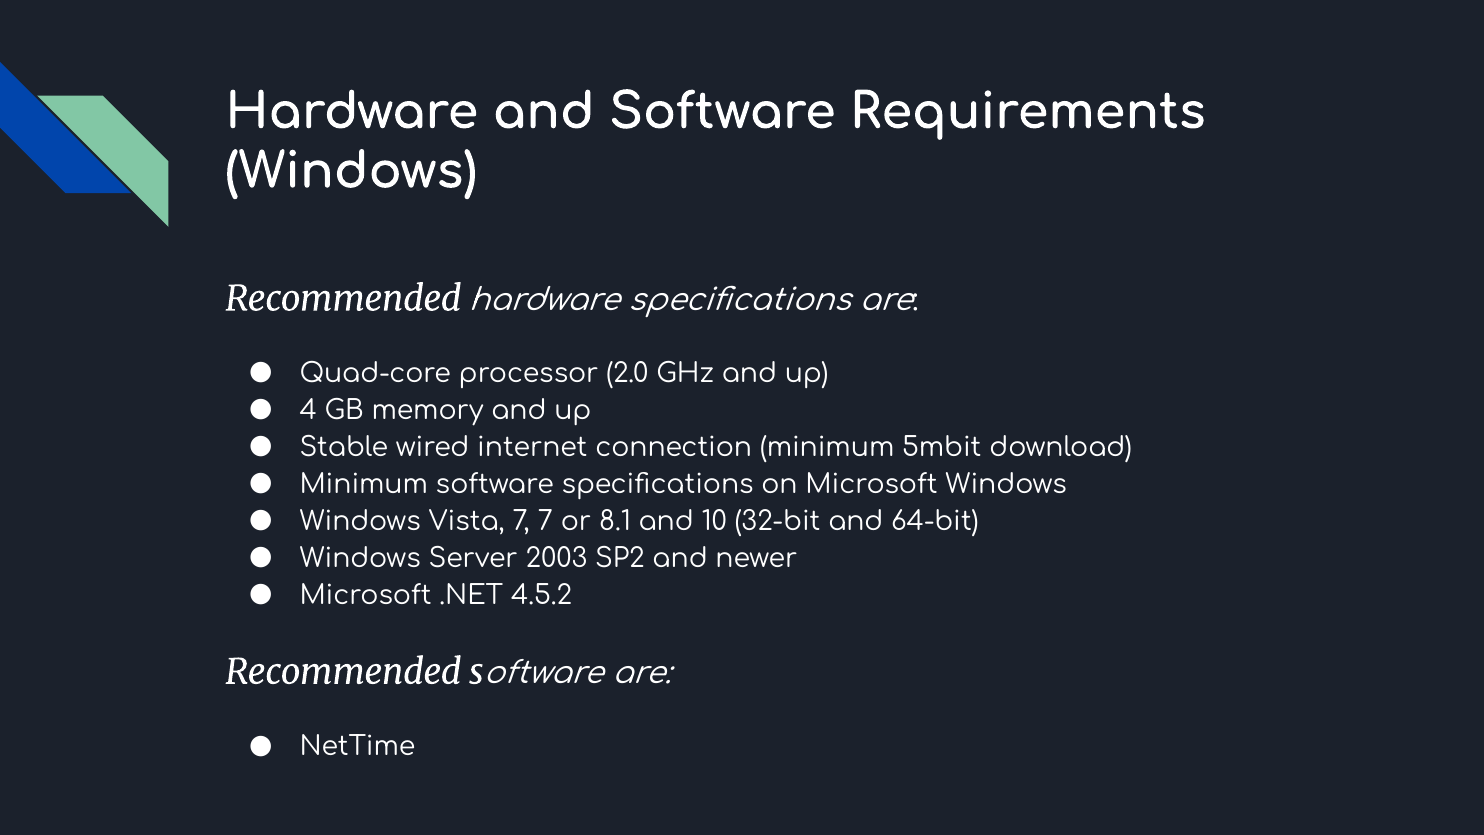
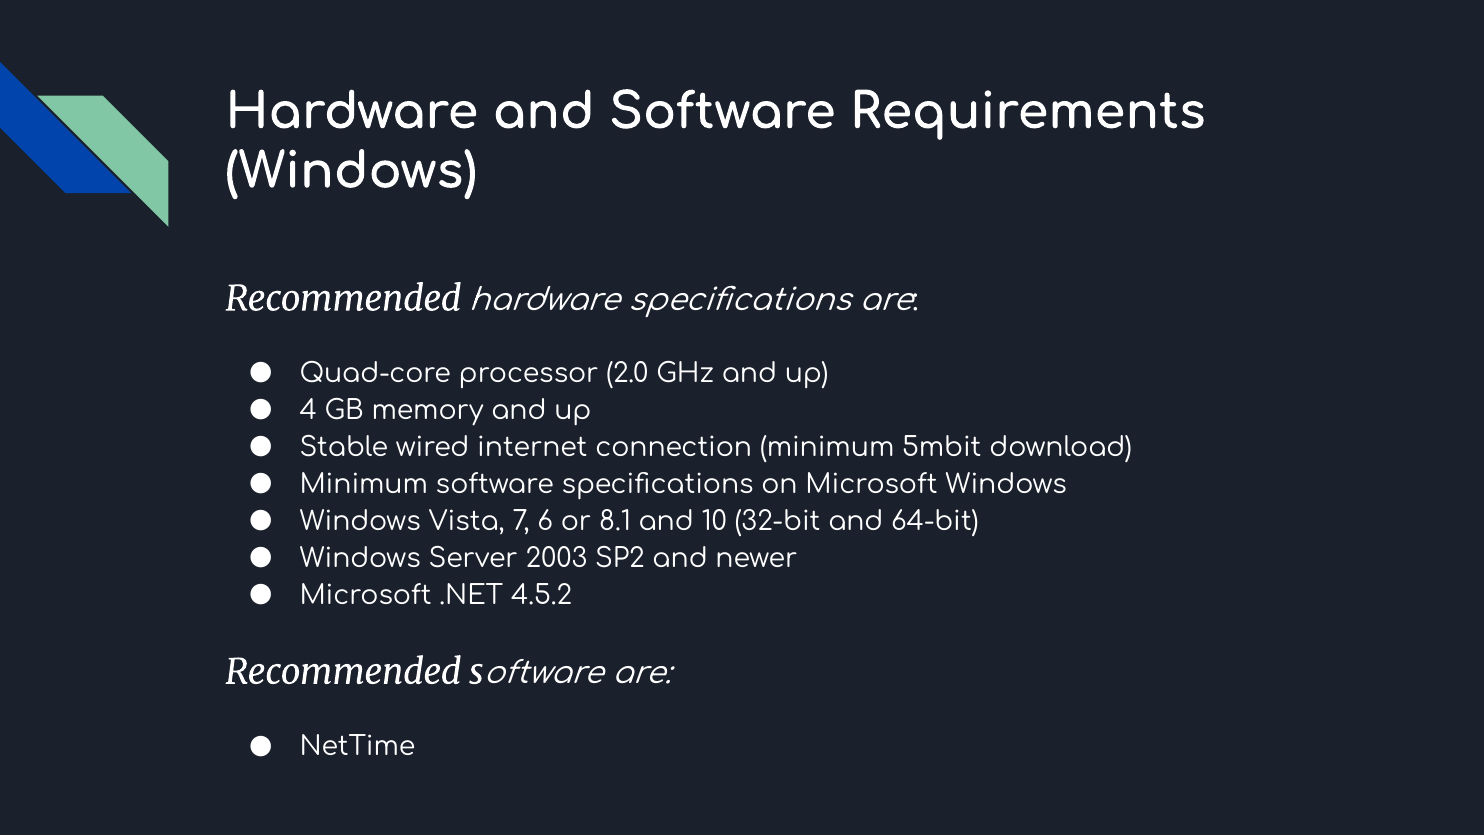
7 7: 7 -> 6
